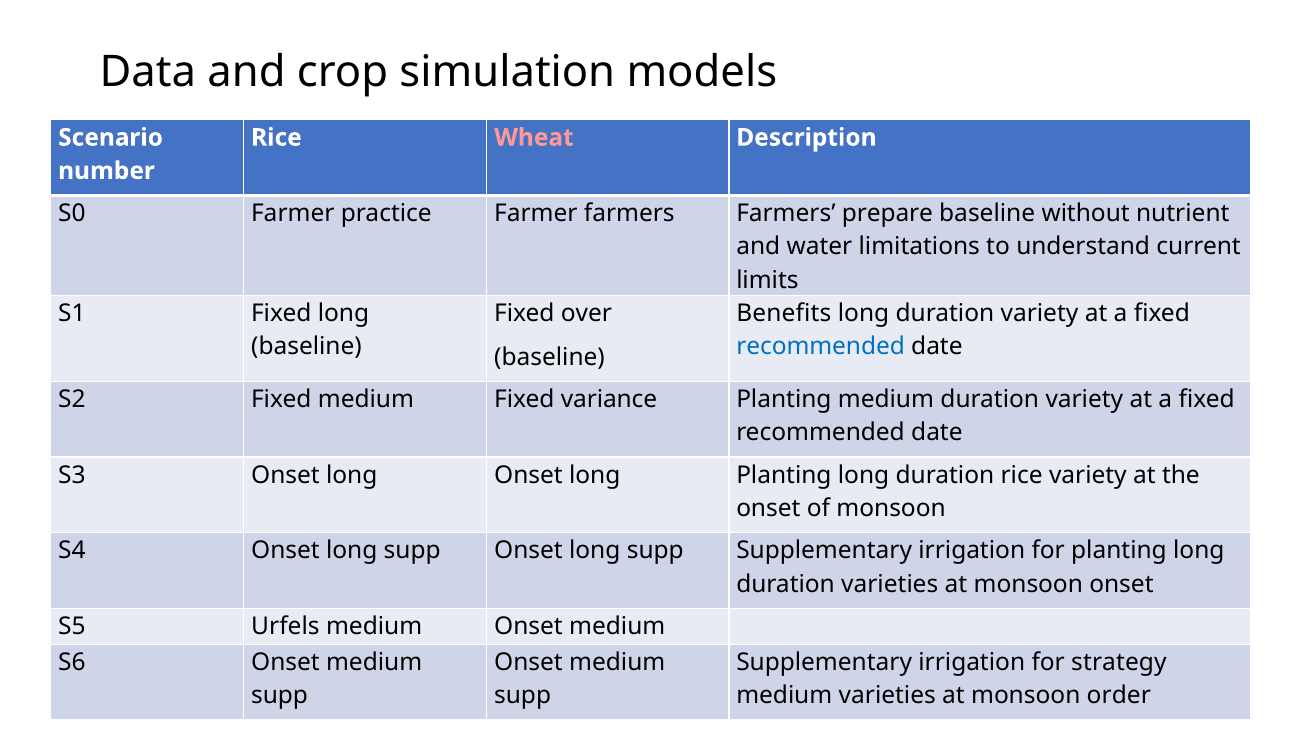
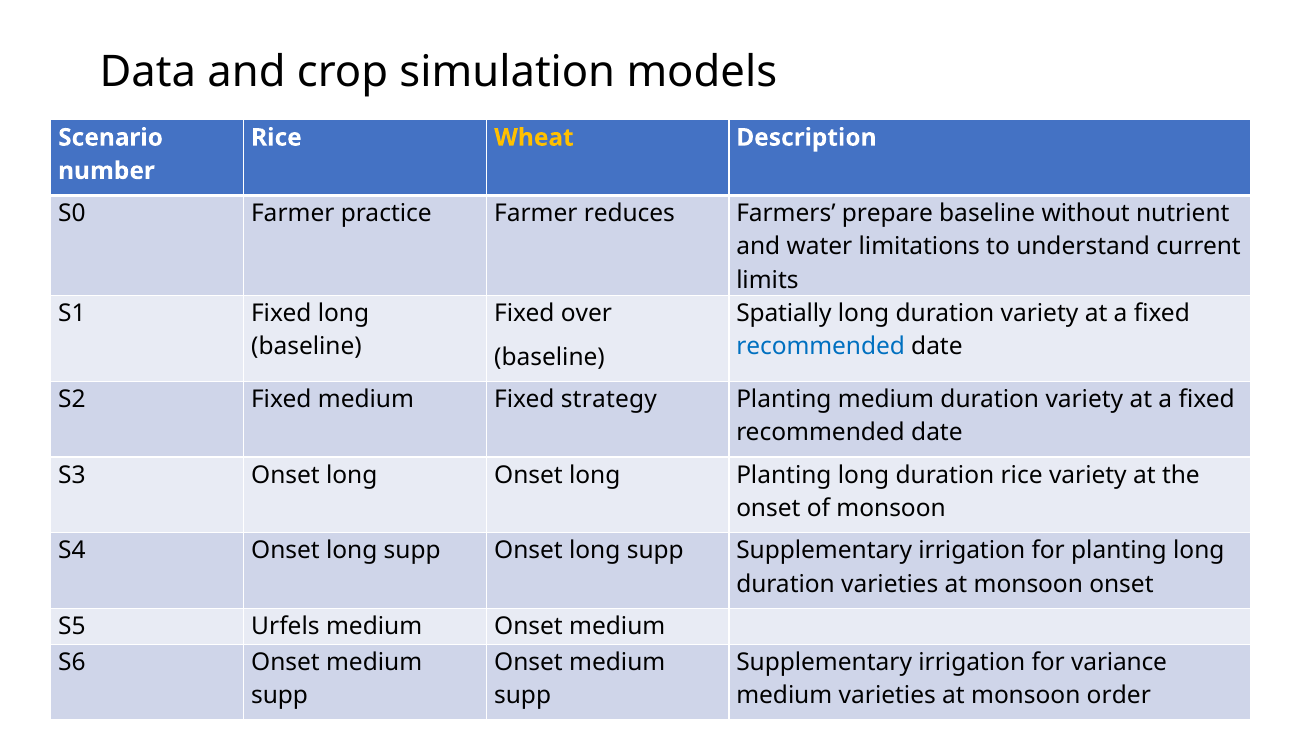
Wheat colour: pink -> yellow
Farmer farmers: farmers -> reduces
Benefits: Benefits -> Spatially
variance: variance -> strategy
strategy: strategy -> variance
